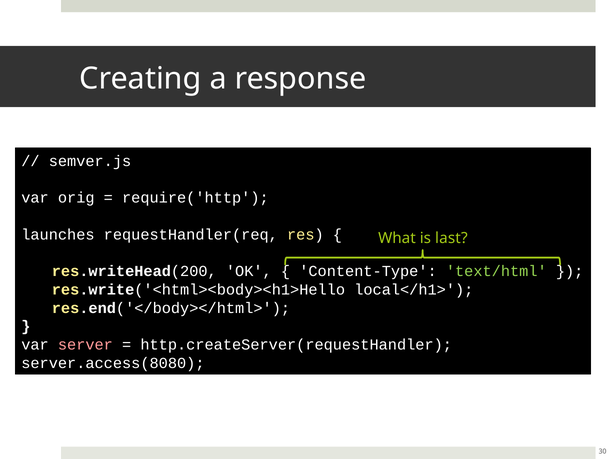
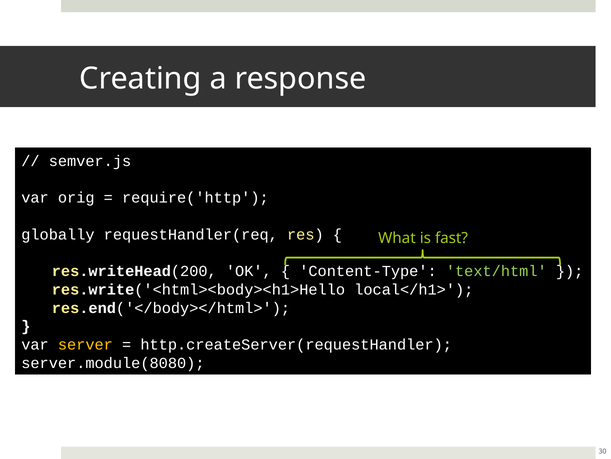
launches: launches -> globally
last: last -> fast
server colour: pink -> yellow
server.access(8080: server.access(8080 -> server.module(8080
